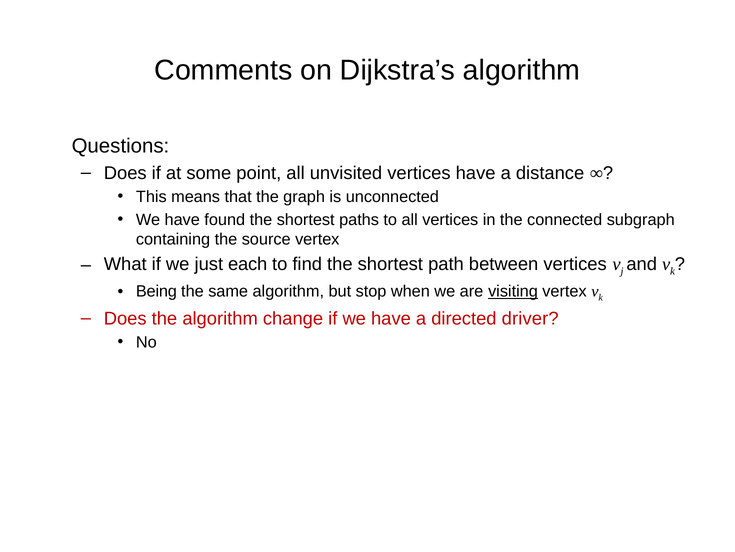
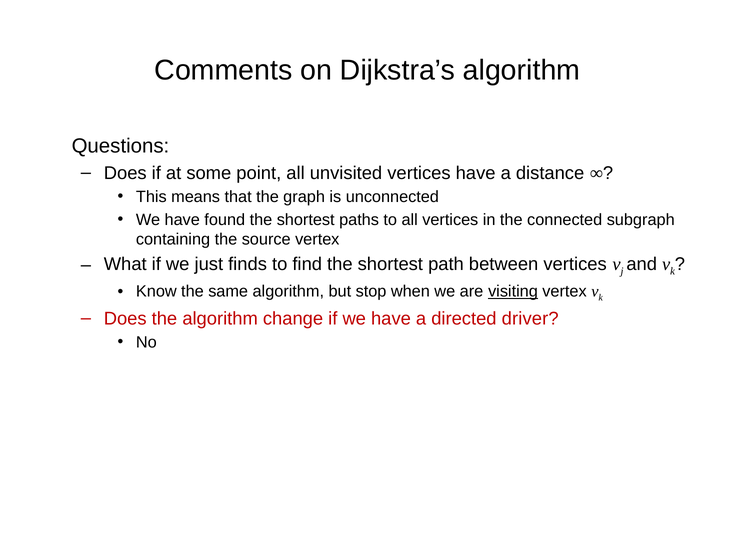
each: each -> finds
Being: Being -> Know
